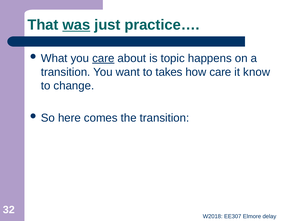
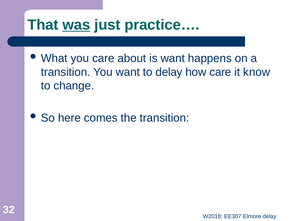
care at (103, 58) underline: present -> none
is topic: topic -> want
to takes: takes -> delay
